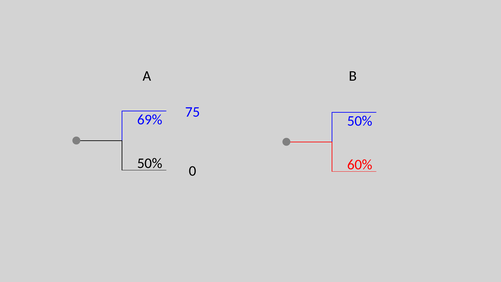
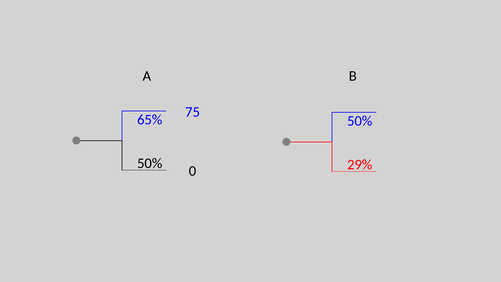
69%: 69% -> 65%
60%: 60% -> 29%
